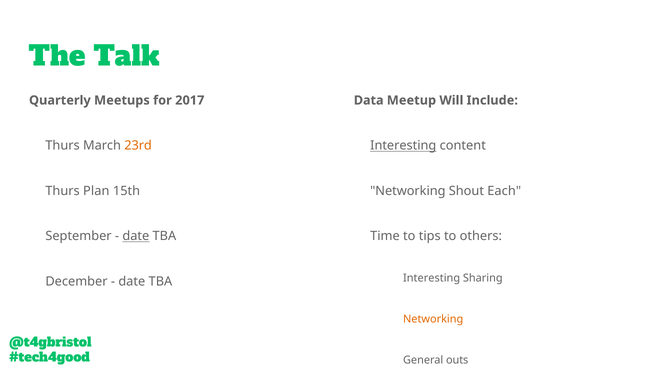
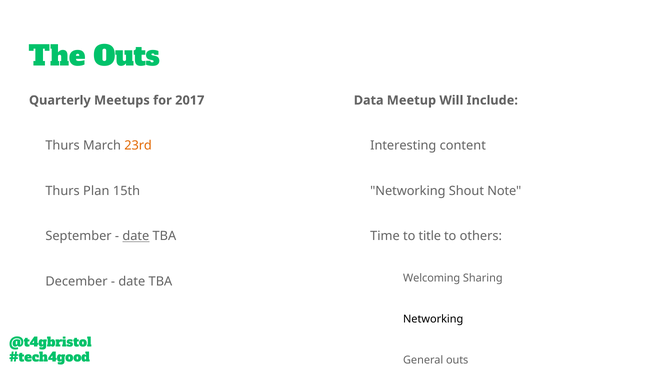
The Talk: Talk -> Outs
Interesting at (403, 145) underline: present -> none
Each: Each -> Note
tips: tips -> title
Interesting at (432, 278): Interesting -> Welcoming
Networking at (433, 319) colour: orange -> black
